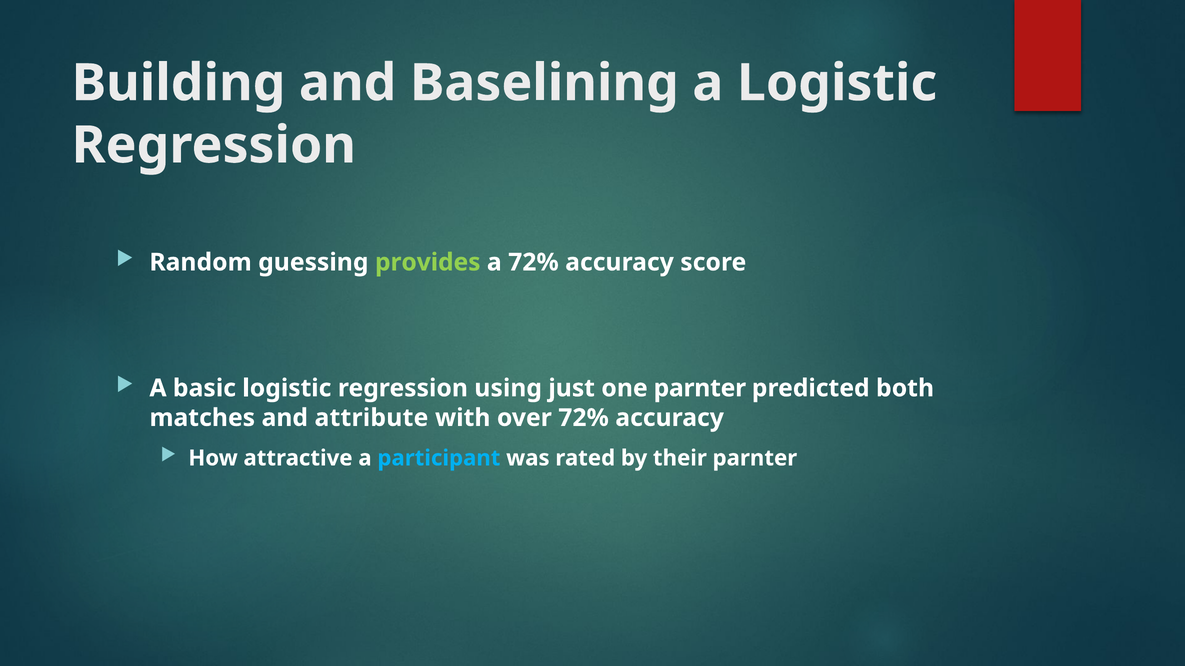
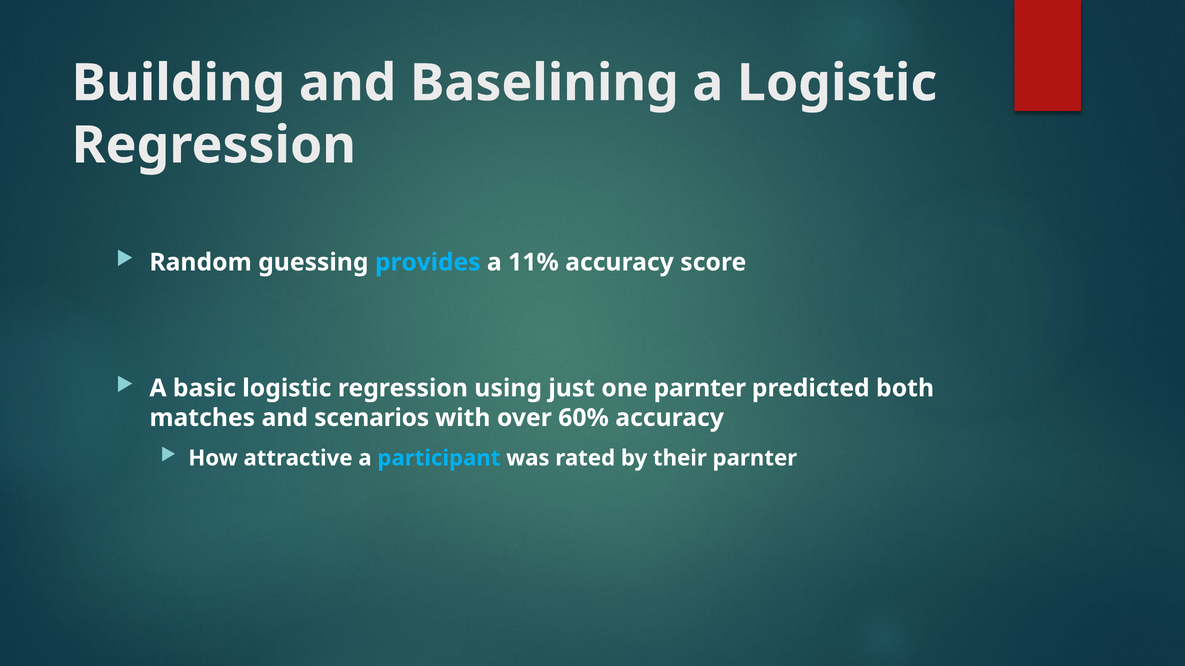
provides colour: light green -> light blue
a 72%: 72% -> 11%
attribute: attribute -> scenarios
over 72%: 72% -> 60%
